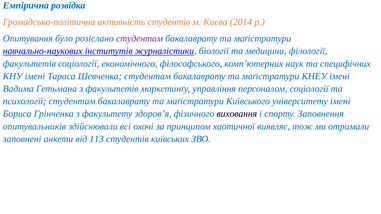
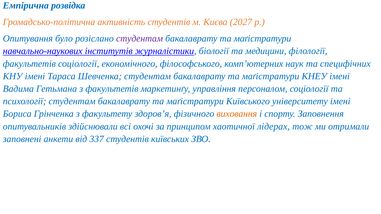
2014: 2014 -> 2027
виховання colour: black -> orange
виявляє: виявляє -> лідерах
113: 113 -> 337
